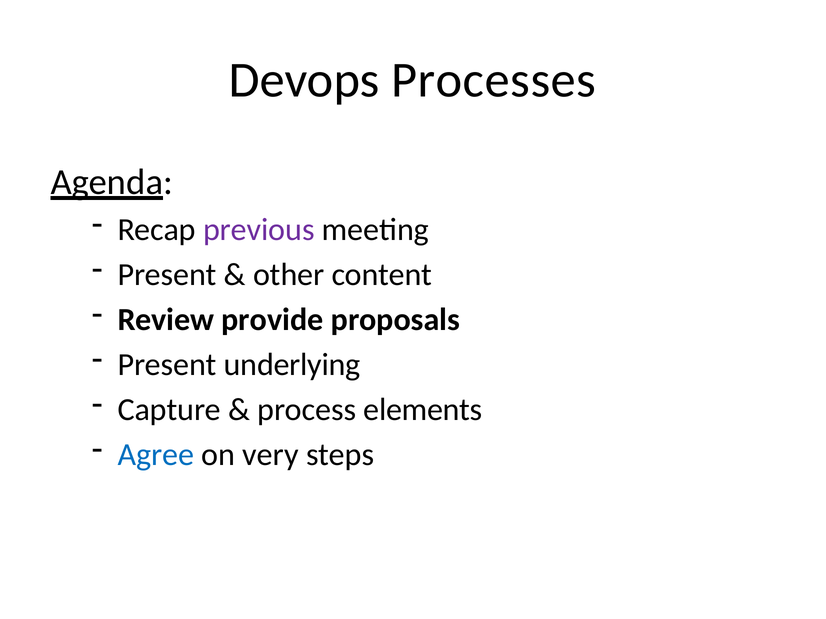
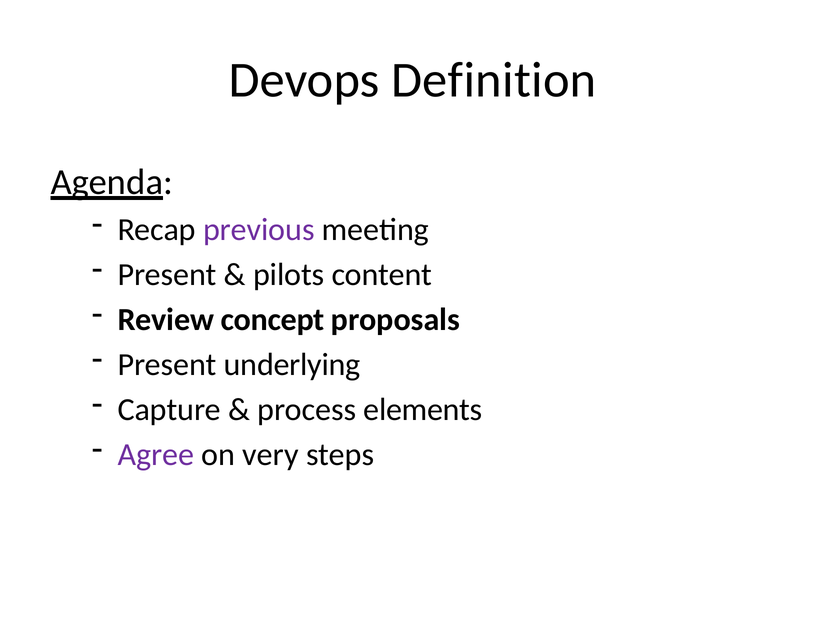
Processes: Processes -> Definition
other: other -> pilots
provide: provide -> concept
Agree colour: blue -> purple
